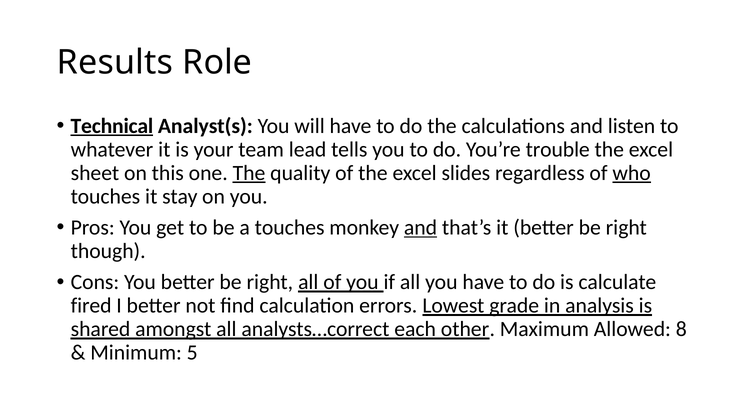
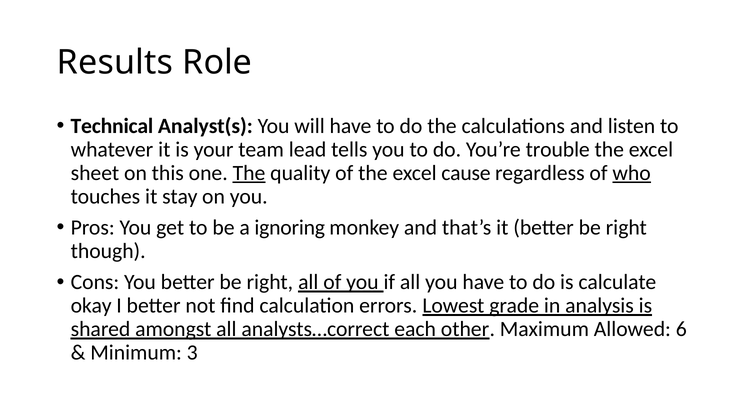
Technical underline: present -> none
slides: slides -> cause
a touches: touches -> ignoring
and at (421, 227) underline: present -> none
fired: fired -> okay
8: 8 -> 6
5: 5 -> 3
